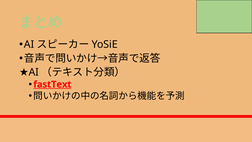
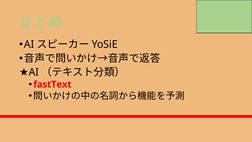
fastText underline: present -> none
